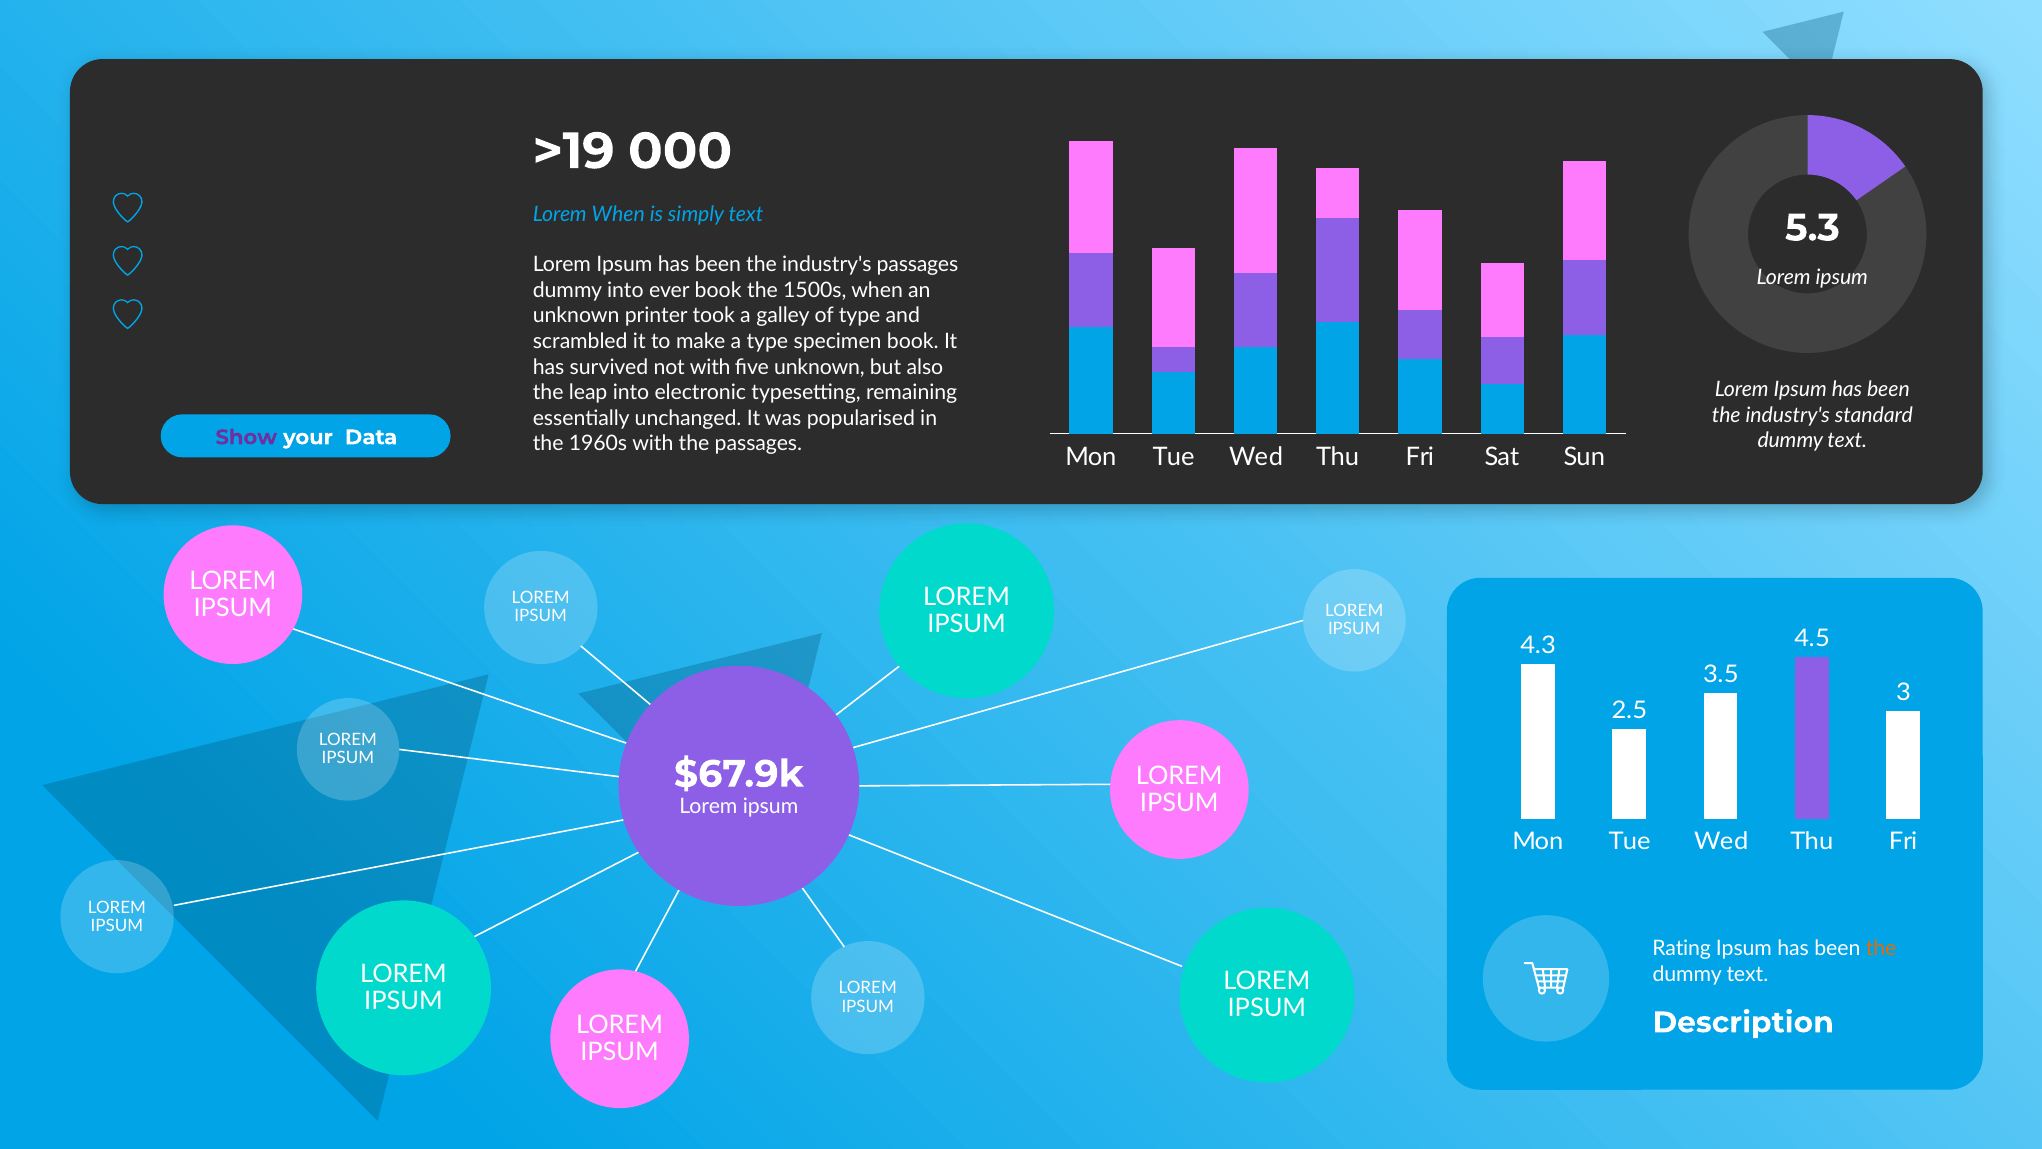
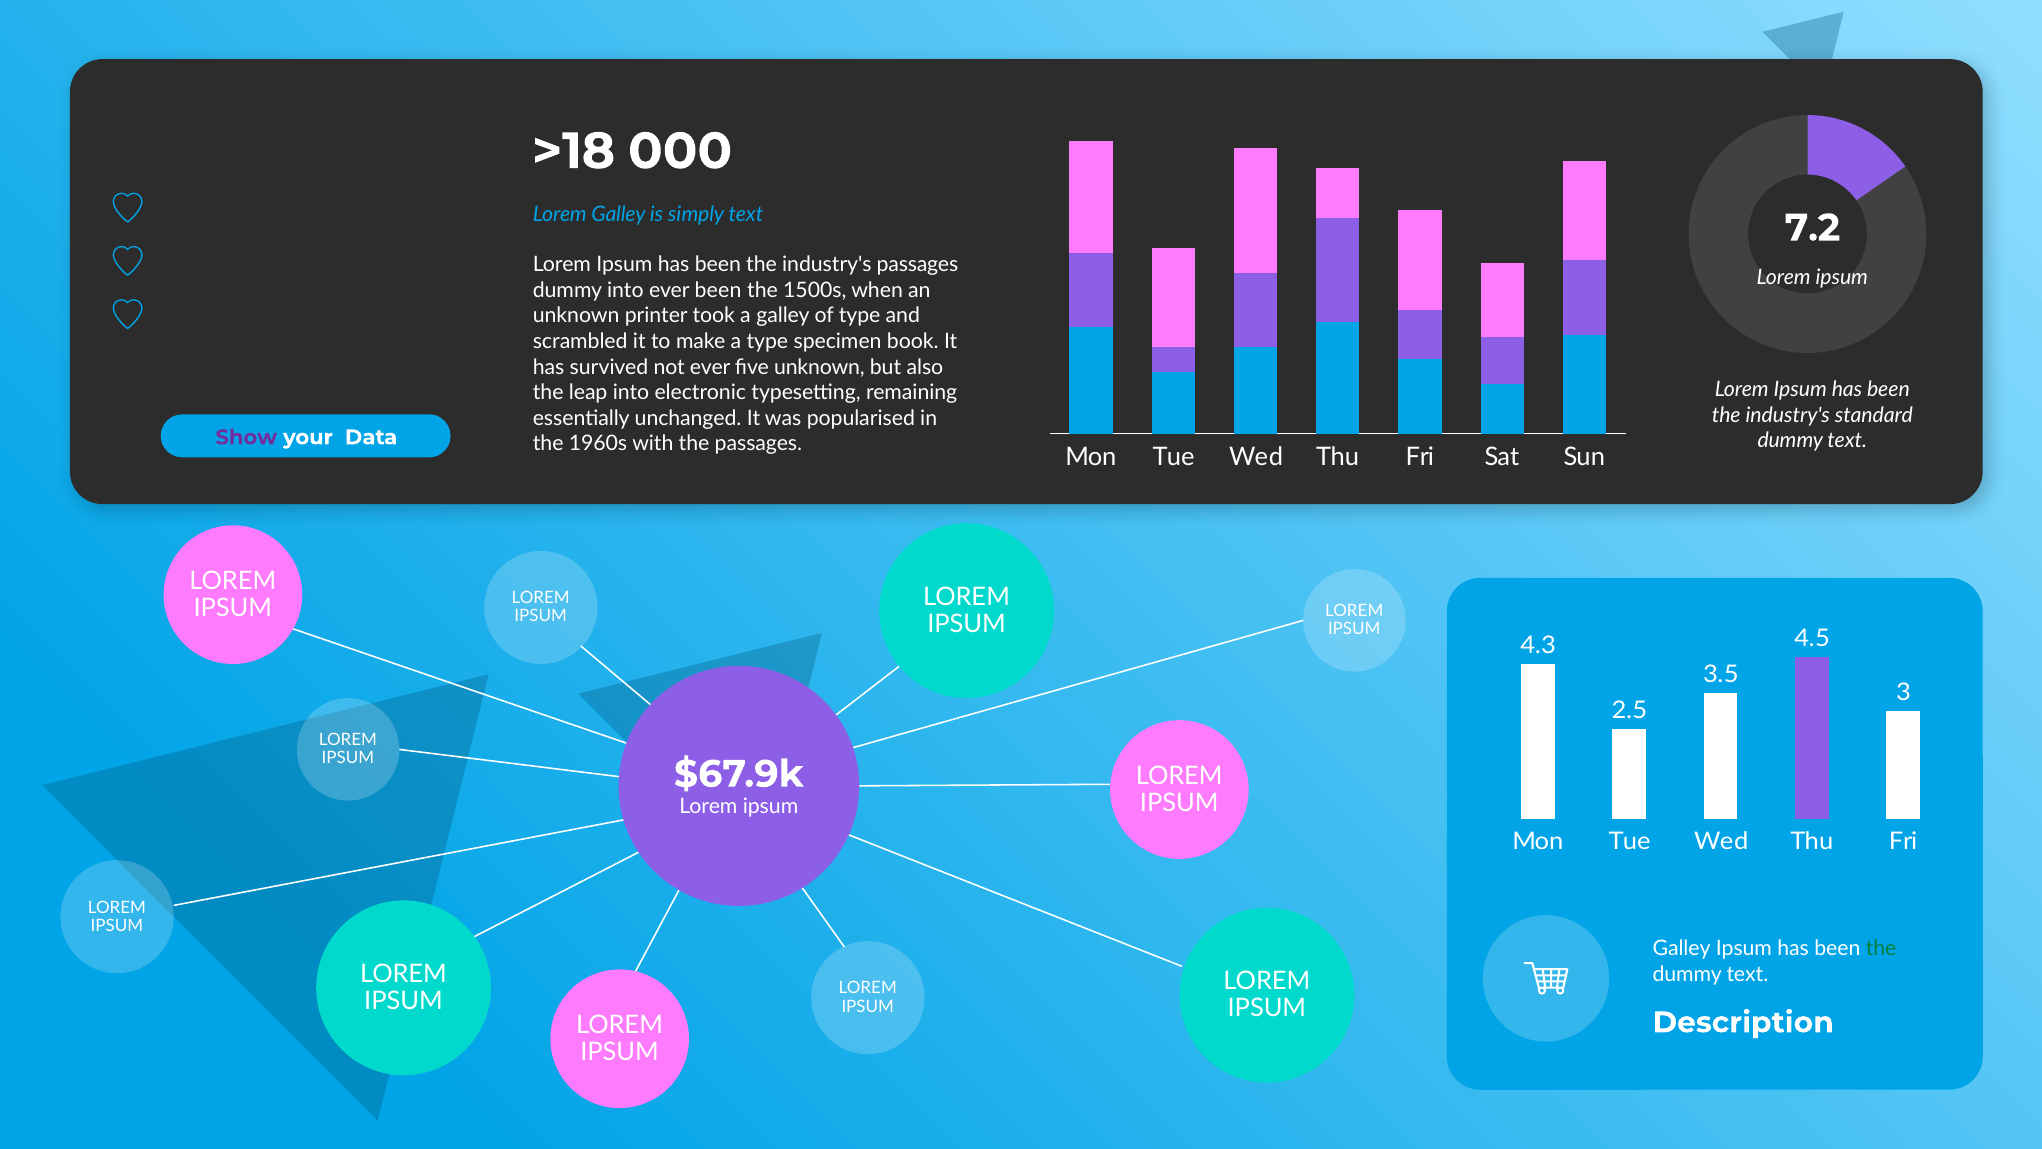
>19: >19 -> >18
Lorem When: When -> Galley
5.3: 5.3 -> 7.2
ever book: book -> been
not with: with -> ever
Rating at (1682, 948): Rating -> Galley
the at (1881, 948) colour: orange -> green
